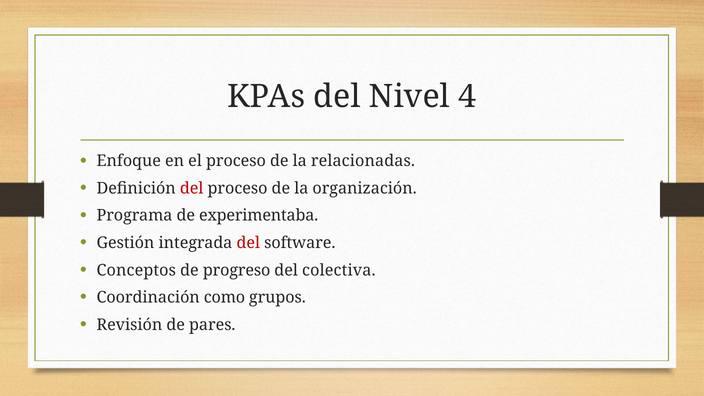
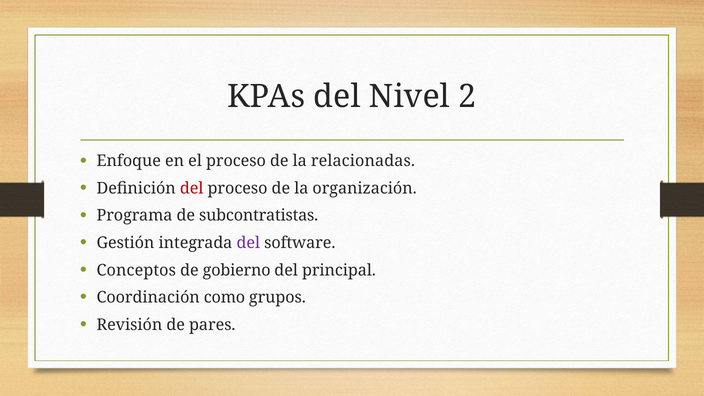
4: 4 -> 2
experimentaba: experimentaba -> subcontratistas
del at (248, 243) colour: red -> purple
progreso: progreso -> gobierno
colectiva: colectiva -> principal
